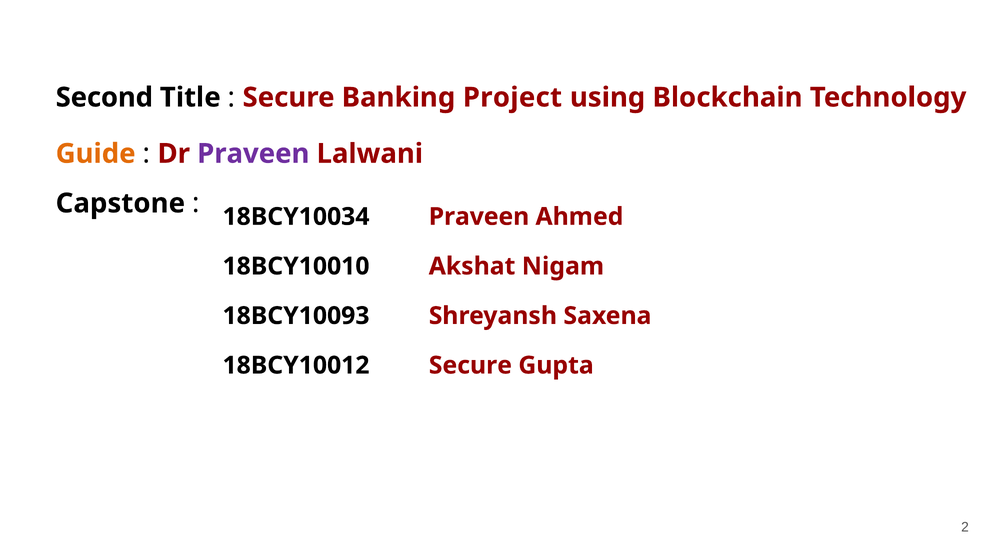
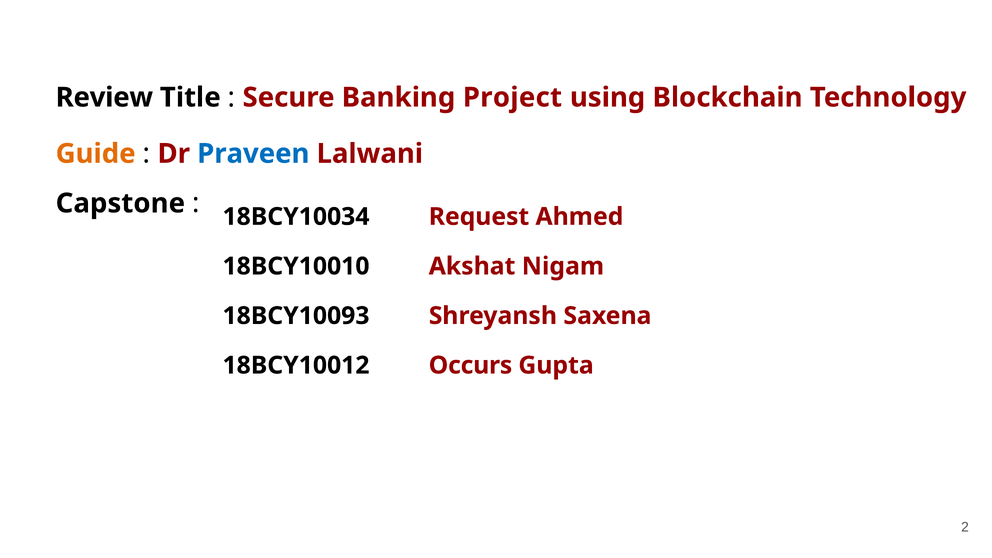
Second: Second -> Review
Praveen at (253, 154) colour: purple -> blue
18BCY10034 Praveen: Praveen -> Request
18BCY10012 Secure: Secure -> Occurs
